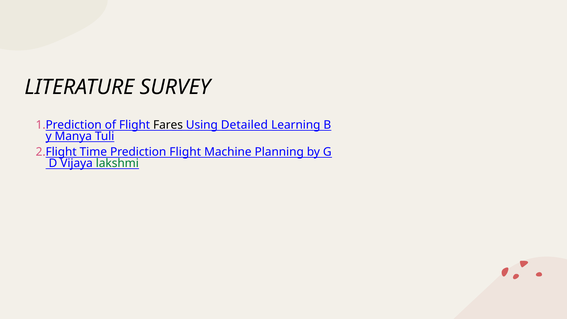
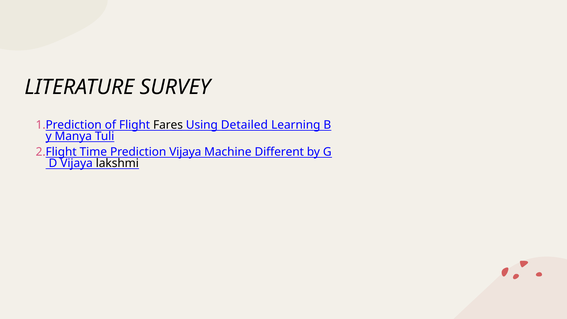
Prediction Flight: Flight -> Vijaya
Planning: Planning -> Different
lakshmi colour: green -> black
